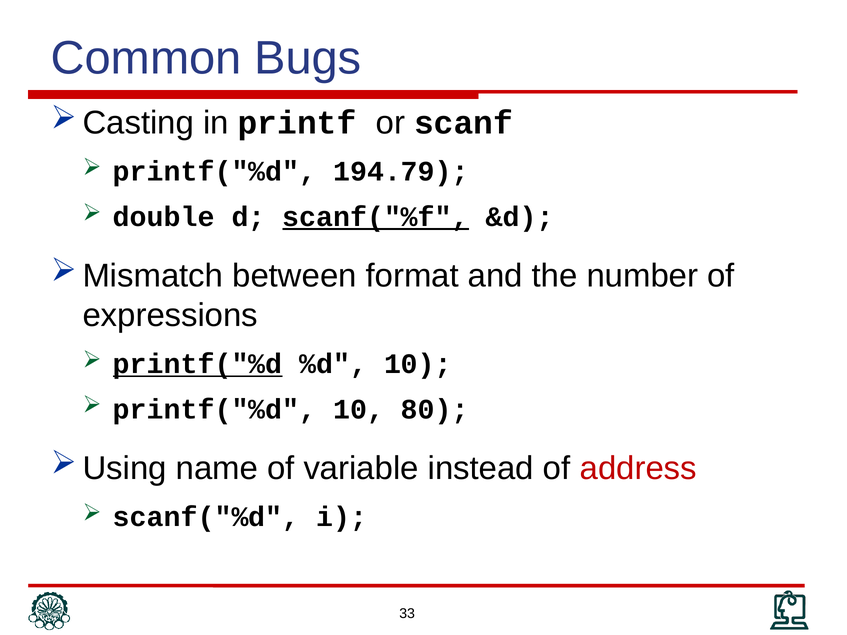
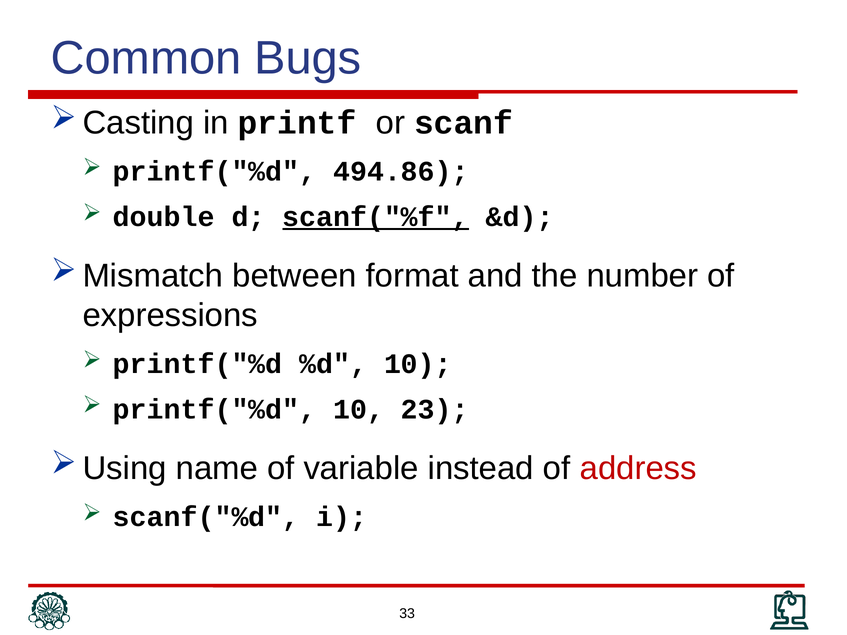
194.79: 194.79 -> 494.86
printf("%d at (198, 364) underline: present -> none
80: 80 -> 23
